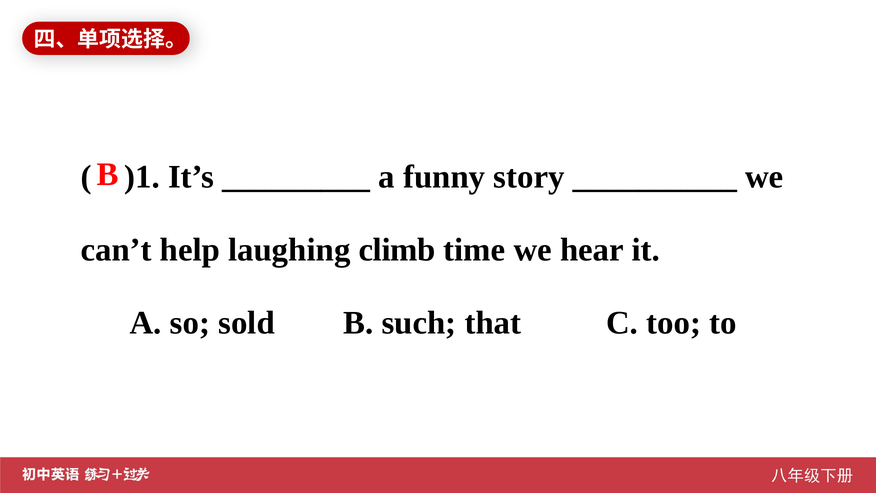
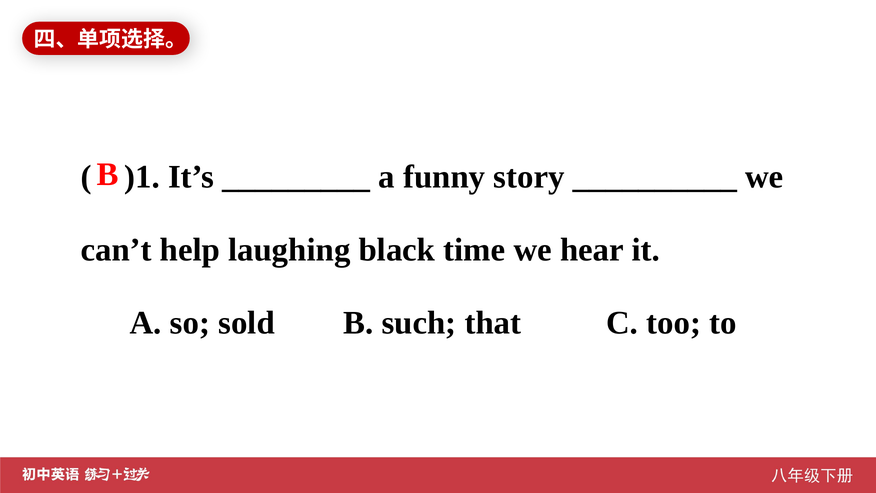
climb: climb -> black
